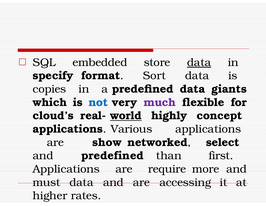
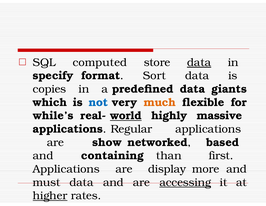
embedded: embedded -> computed
much colour: purple -> orange
cloud’s: cloud’s -> while’s
concept: concept -> massive
Various: Various -> Regular
select: select -> based
and predefined: predefined -> containing
require: require -> display
accessing underline: none -> present
higher underline: none -> present
